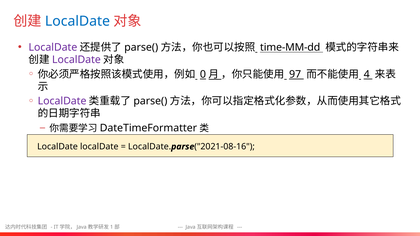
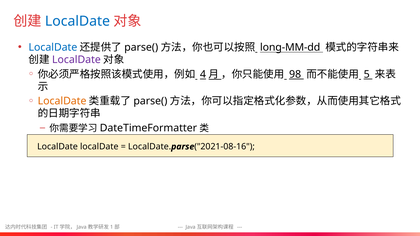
LocalDate at (53, 47) colour: purple -> blue
time-MM-dd: time-MM-dd -> long-MM-dd
0: 0 -> 4
97: 97 -> 98
4: 4 -> 5
LocalDate at (62, 101) colour: purple -> orange
